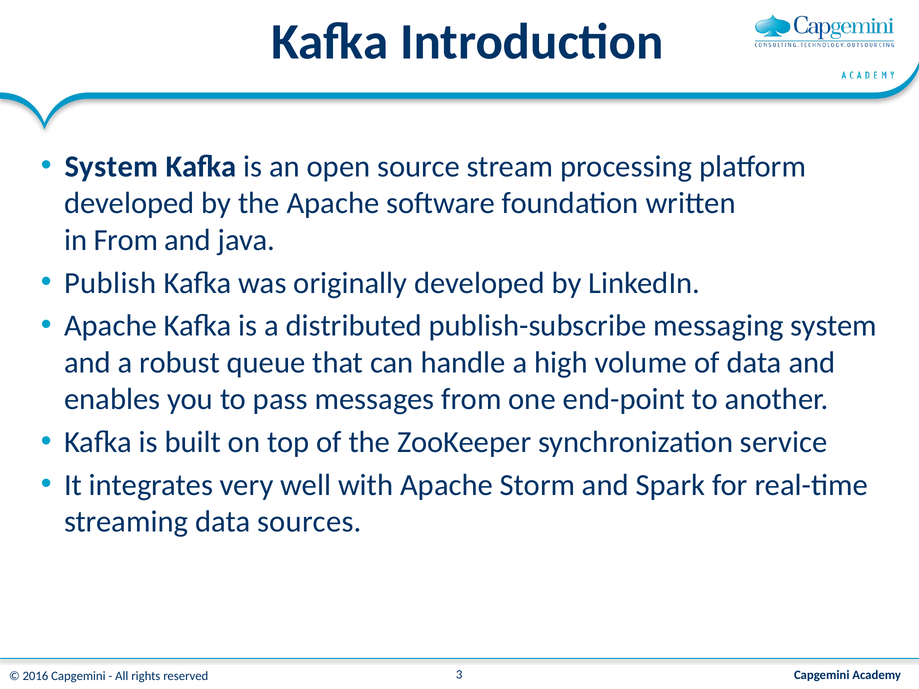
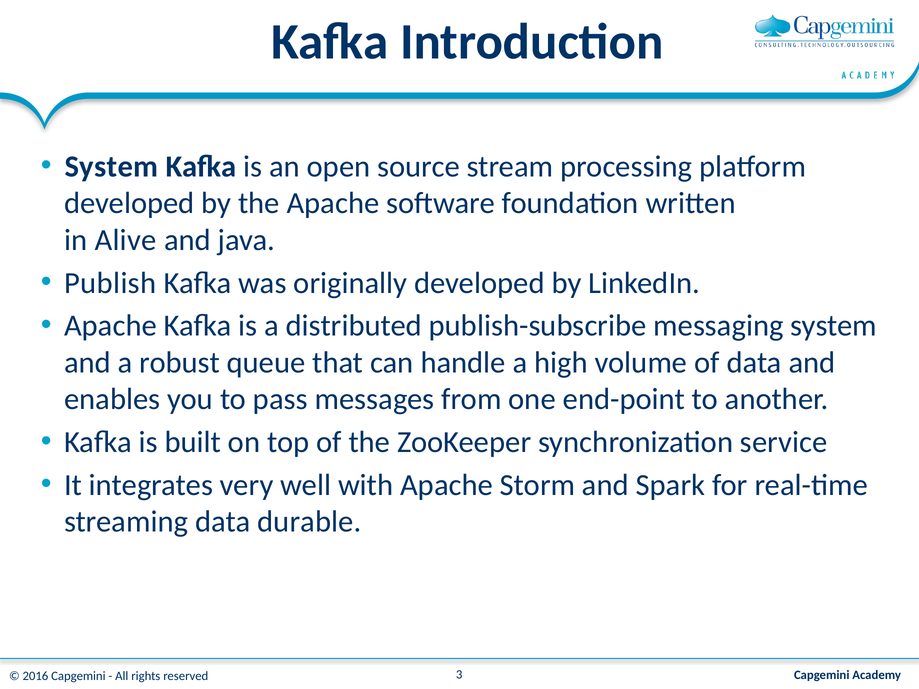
in From: From -> Alive
sources: sources -> durable
